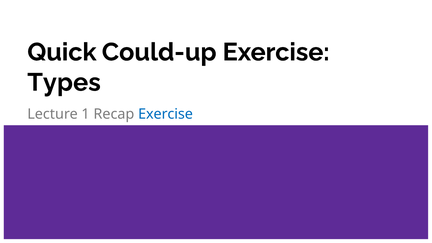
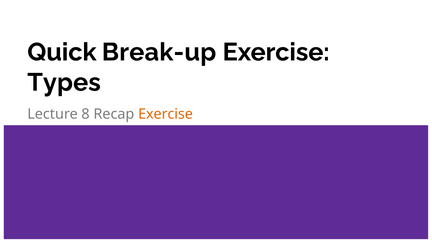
Could-up: Could-up -> Break-up
1: 1 -> 8
Exercise at (166, 114) colour: blue -> orange
